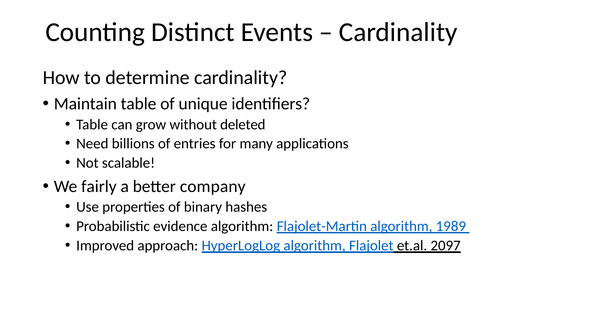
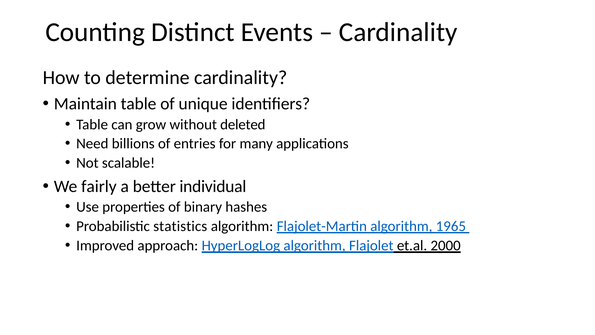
company: company -> individual
evidence: evidence -> statistics
1989: 1989 -> 1965
2097: 2097 -> 2000
